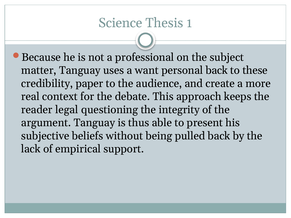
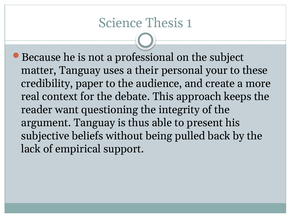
want: want -> their
personal back: back -> your
legal: legal -> want
